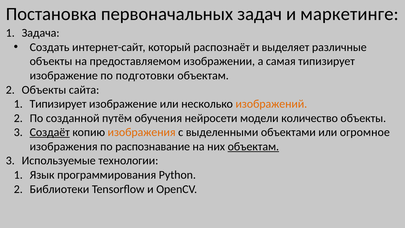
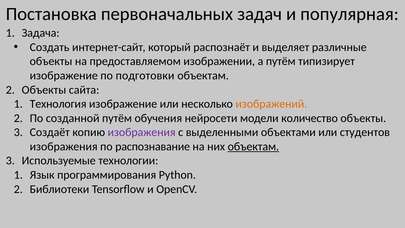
маркетинге: маркетинге -> популярная
а самая: самая -> путём
Типизирует at (58, 104): Типизирует -> Технология
Создаёт underline: present -> none
изображения at (142, 132) colour: orange -> purple
огромное: огромное -> студентов
